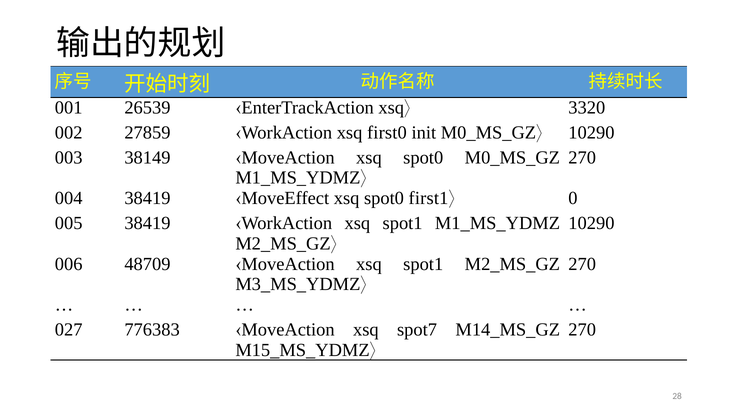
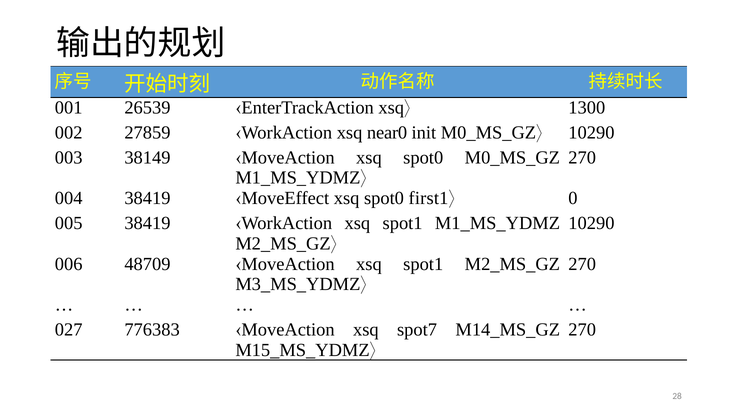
3320: 3320 -> 1300
first0: first0 -> near0
